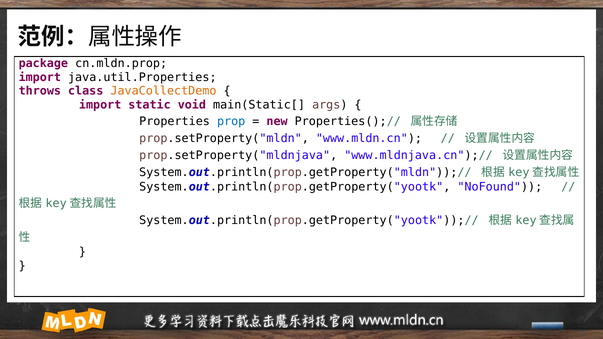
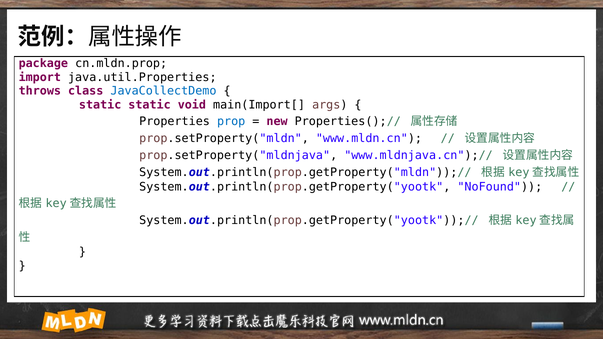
JavaCollectDemo colour: orange -> blue
import at (100, 105): import -> static
main(Static[: main(Static[ -> main(Import[
